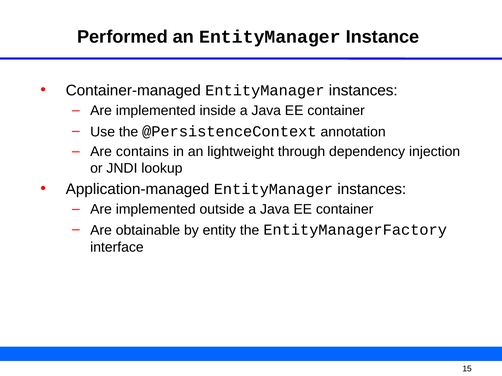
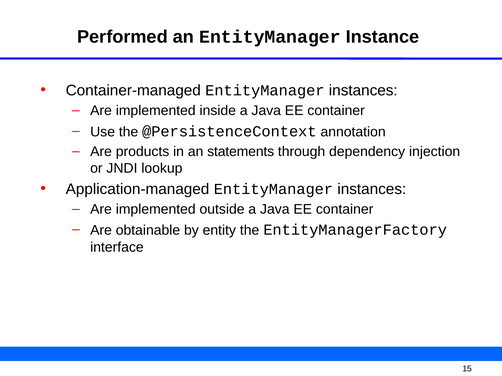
contains: contains -> products
lightweight: lightweight -> statements
